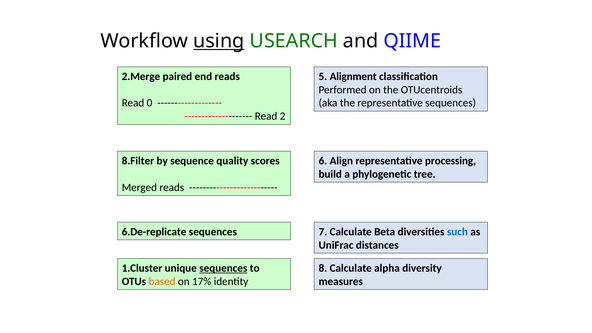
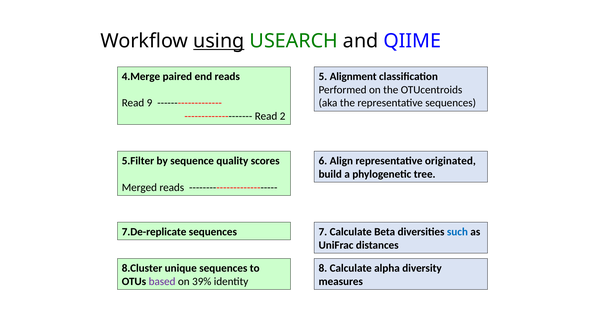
2.Merge: 2.Merge -> 4.Merge
0: 0 -> 9
8.Filter: 8.Filter -> 5.Filter
processing: processing -> originated
6.De-replicate: 6.De-replicate -> 7.De-replicate
1.Cluster: 1.Cluster -> 8.Cluster
sequences at (223, 268) underline: present -> none
based colour: orange -> purple
17%: 17% -> 39%
